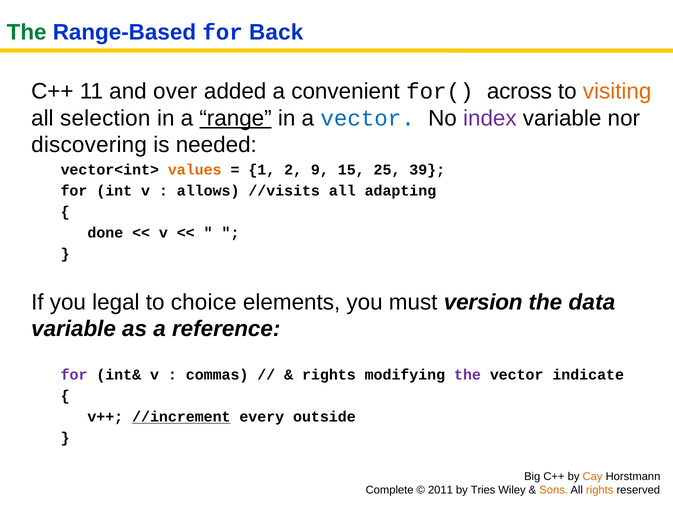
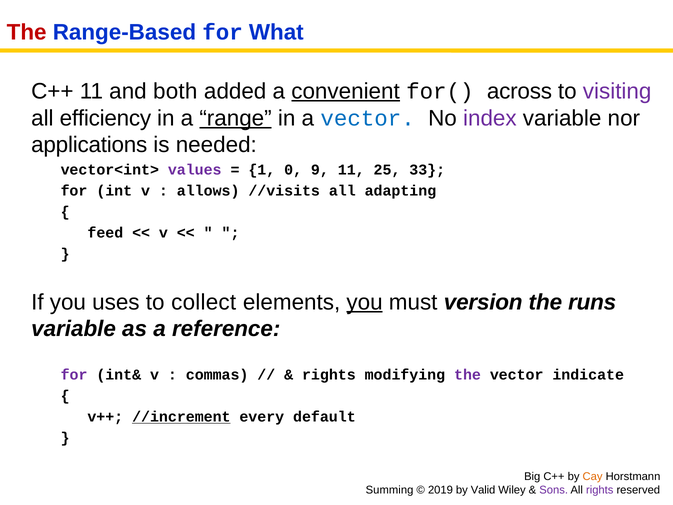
The at (27, 32) colour: green -> red
Back: Back -> What
over: over -> both
convenient underline: none -> present
visiting colour: orange -> purple
selection: selection -> efficiency
discovering: discovering -> applications
values colour: orange -> purple
2: 2 -> 0
9 15: 15 -> 11
39: 39 -> 33
done: done -> feed
legal: legal -> uses
choice: choice -> collect
you at (365, 302) underline: none -> present
data: data -> runs
outside: outside -> default
Complete: Complete -> Summing
2011: 2011 -> 2019
Tries: Tries -> Valid
Sons colour: orange -> purple
rights at (600, 490) colour: orange -> purple
